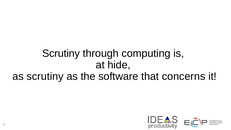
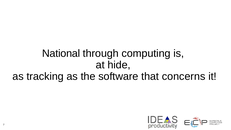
Scrutiny at (61, 53): Scrutiny -> National
as scrutiny: scrutiny -> tracking
